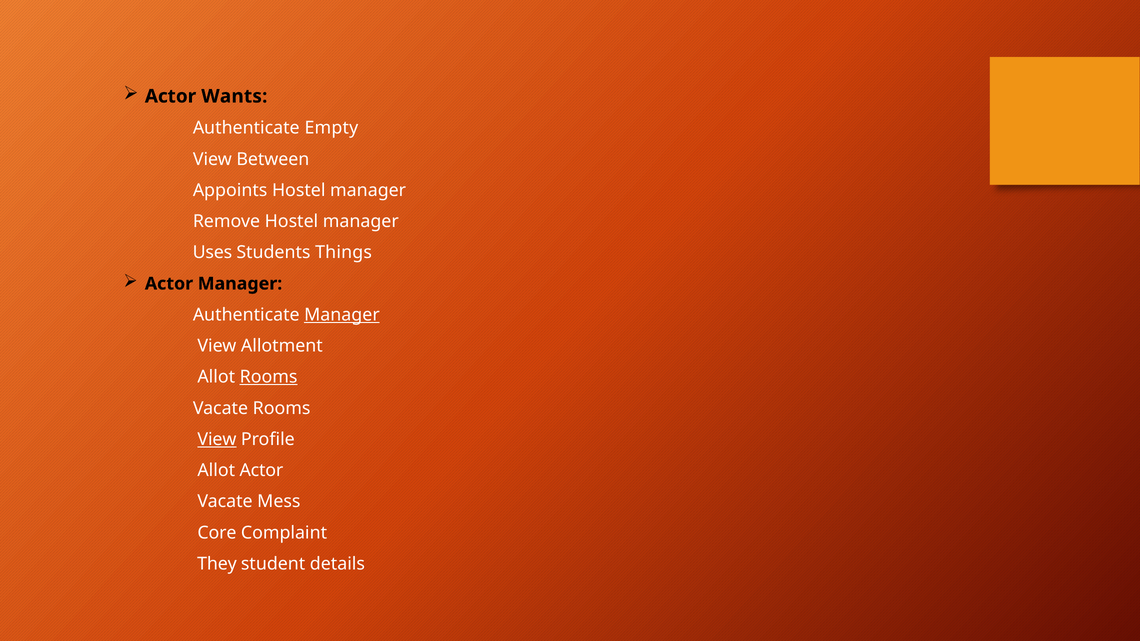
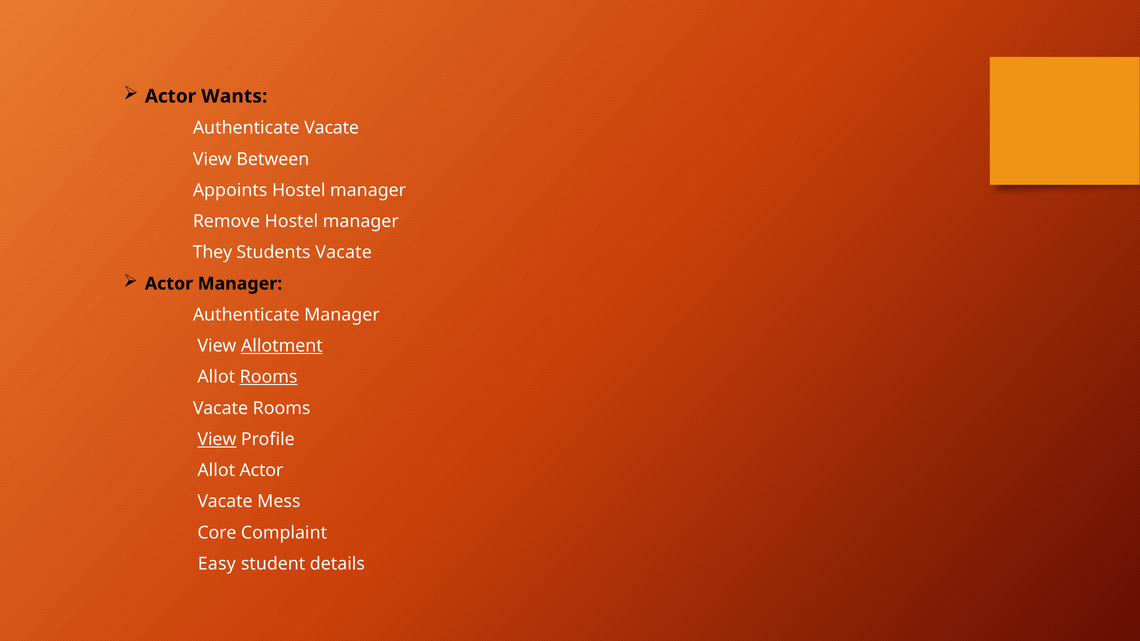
Authenticate Empty: Empty -> Vacate
Uses: Uses -> They
Students Things: Things -> Vacate
Manager at (342, 315) underline: present -> none
Allotment underline: none -> present
They: They -> Easy
